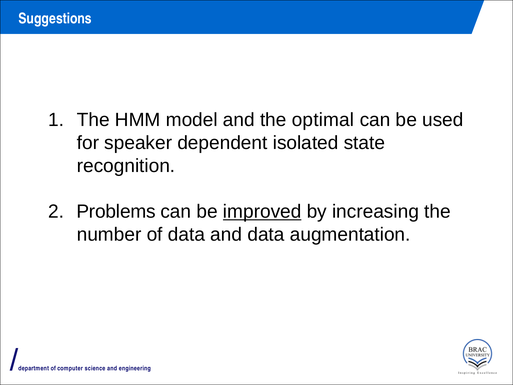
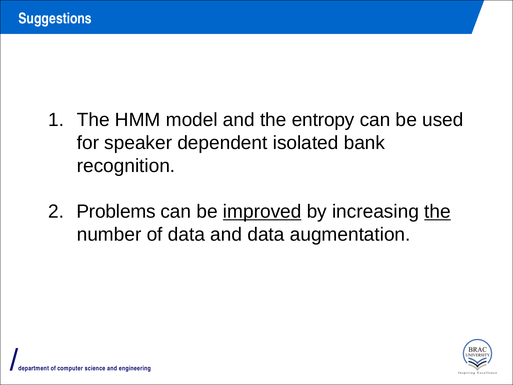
optimal: optimal -> entropy
state: state -> bank
the at (437, 211) underline: none -> present
